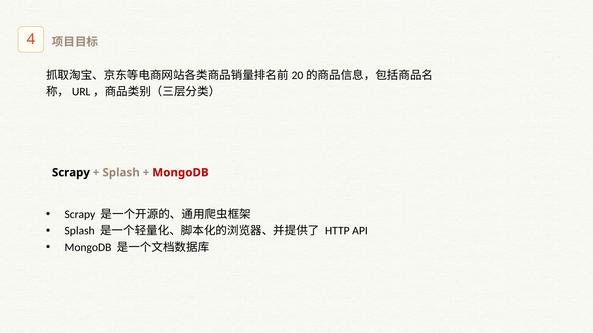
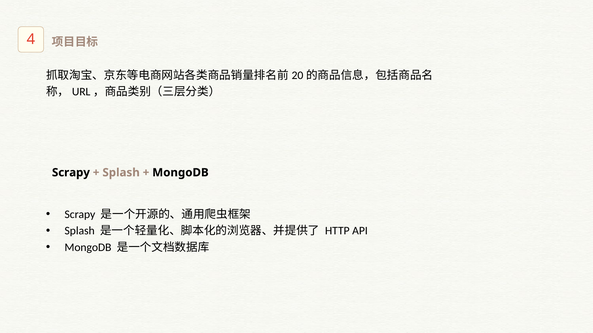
MongoDB at (180, 173) colour: red -> black
